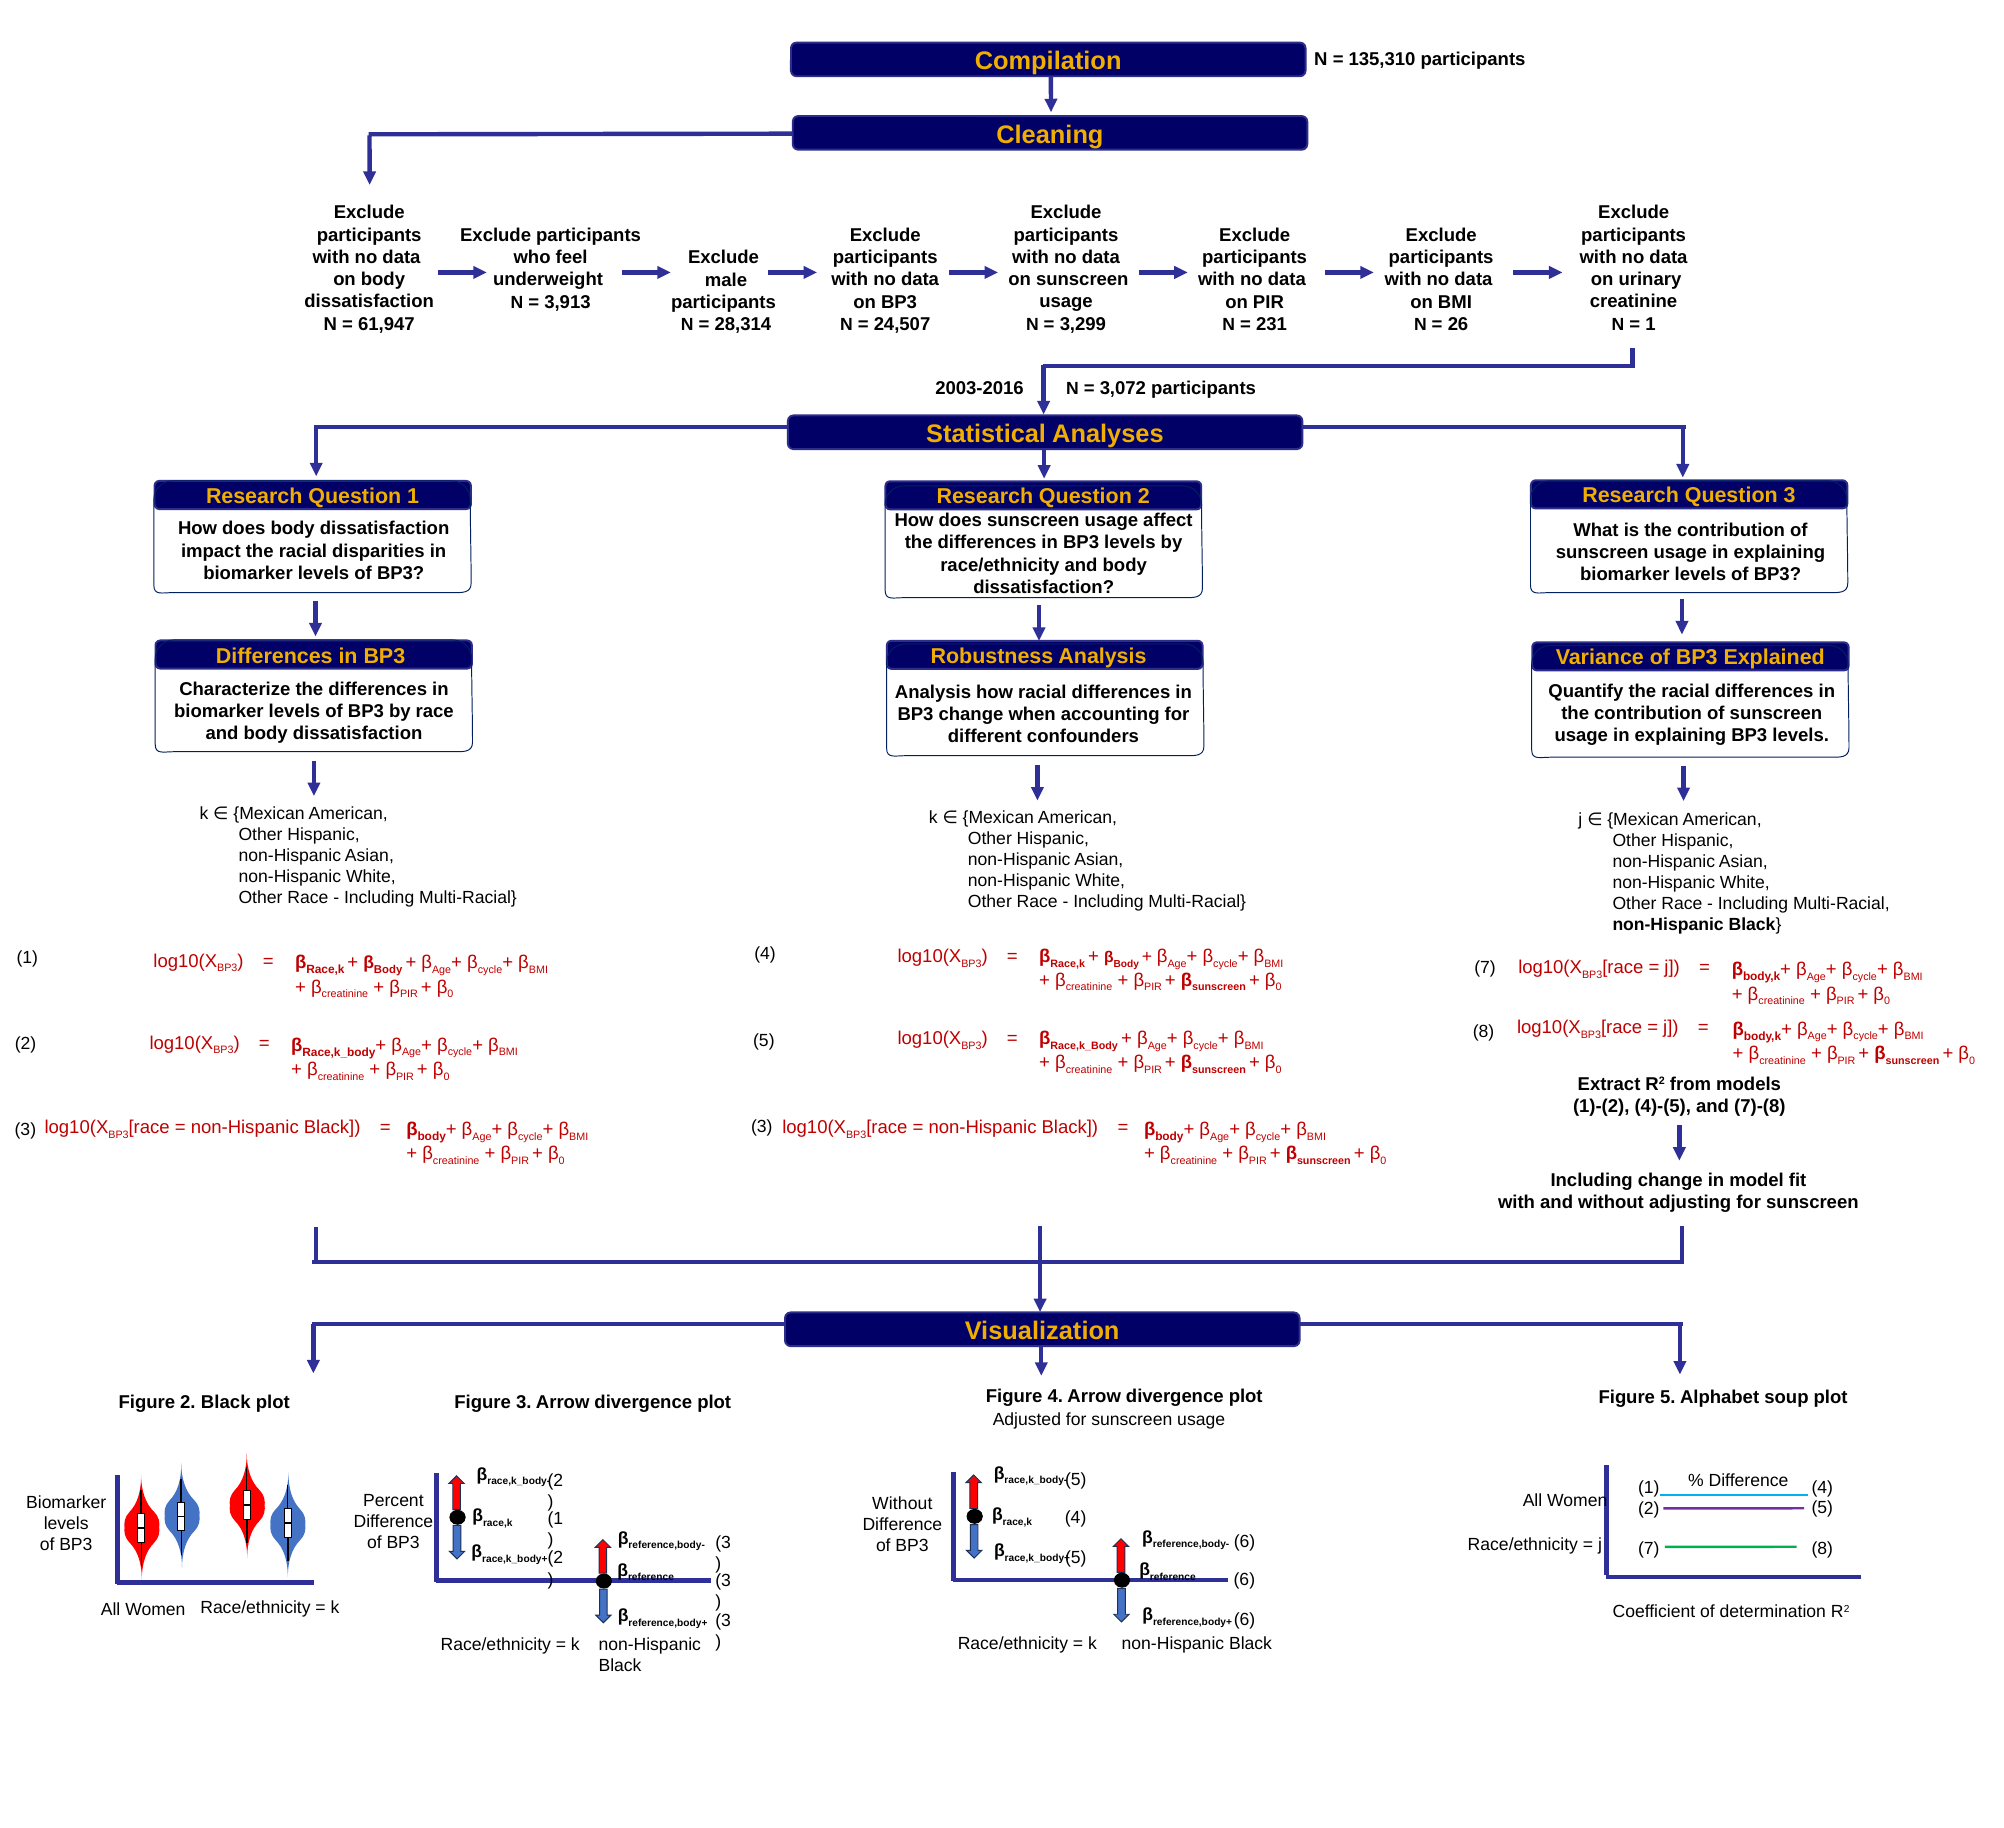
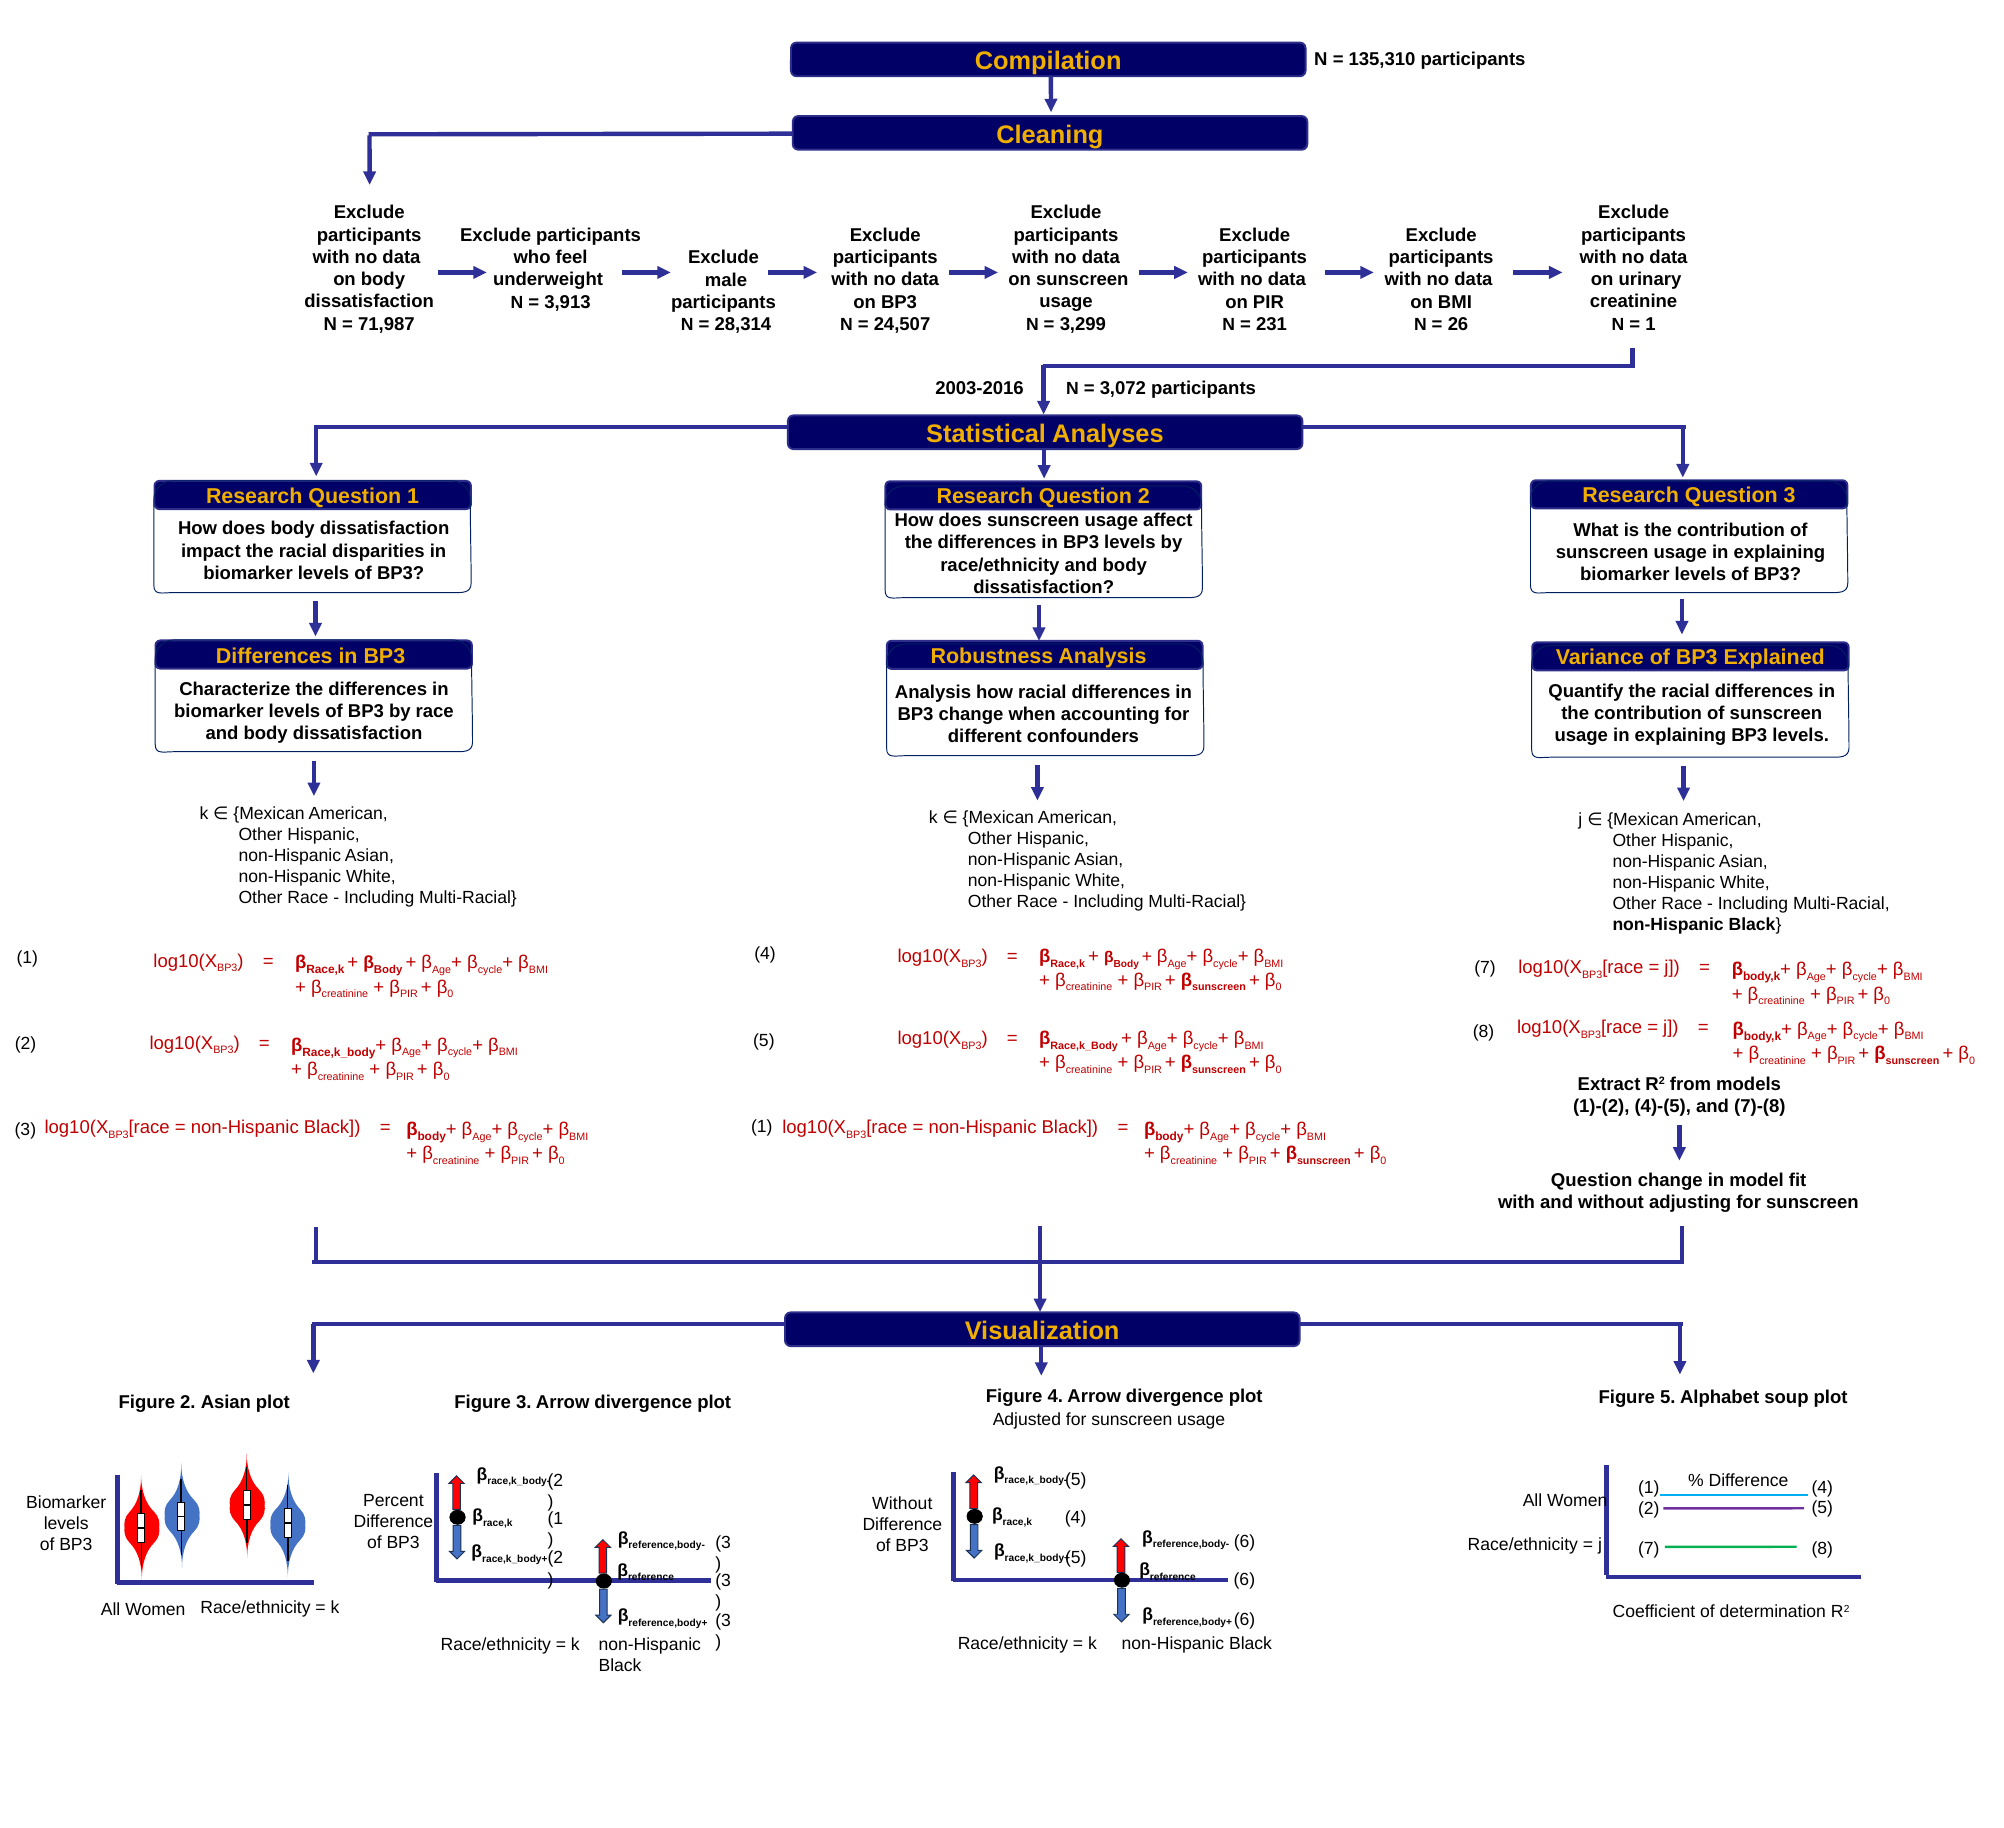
61,947: 61,947 -> 71,987
3 3: 3 -> 1
Including at (1592, 1180): Including -> Question
2 Black: Black -> Asian
